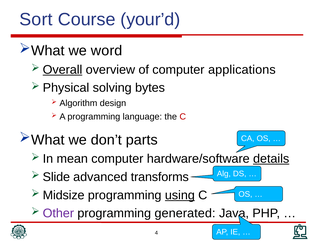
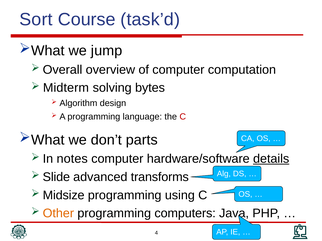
your’d: your’d -> task’d
word: word -> jump
Overall underline: present -> none
applications: applications -> computation
Physical: Physical -> Midterm
mean: mean -> notes
using underline: present -> none
Other colour: purple -> orange
generated: generated -> computers
